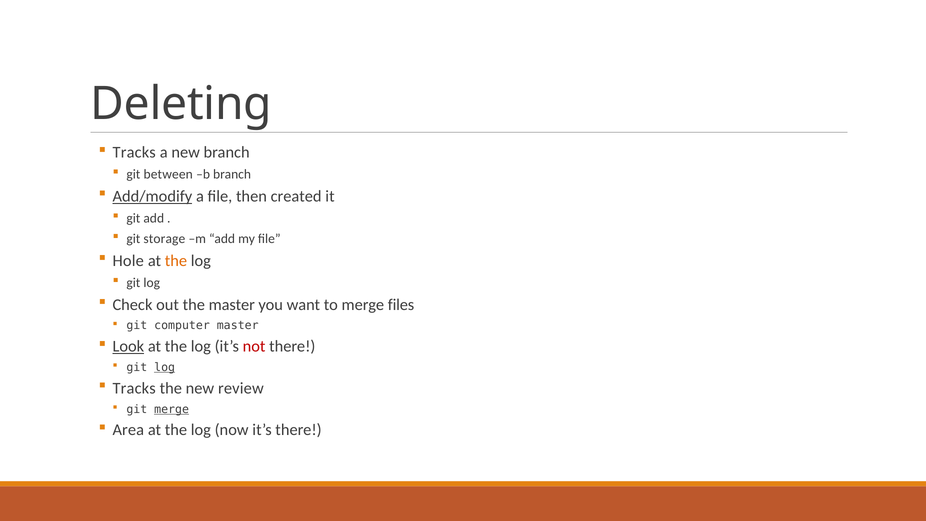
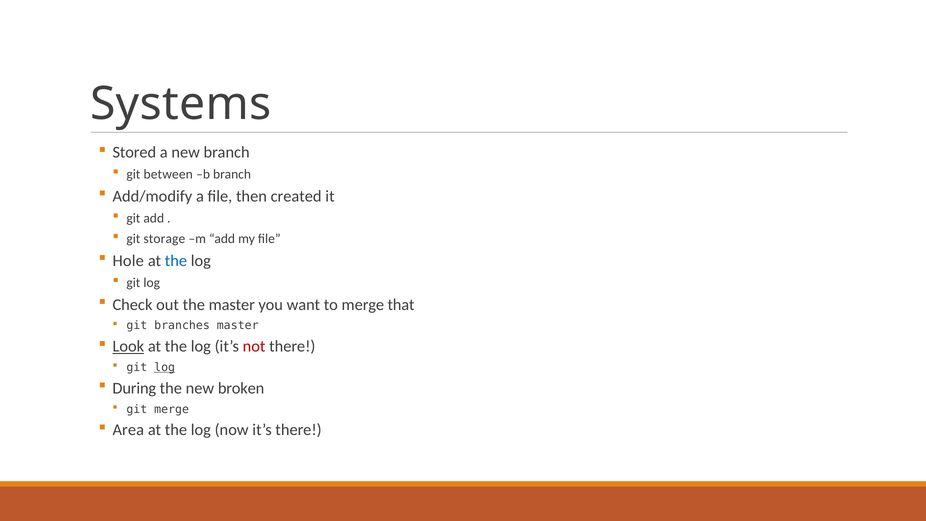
Deleting: Deleting -> Systems
Tracks at (134, 152): Tracks -> Stored
Add/modify underline: present -> none
the at (176, 261) colour: orange -> blue
files: files -> that
computer: computer -> branches
Tracks at (134, 388): Tracks -> During
review: review -> broken
merge at (172, 409) underline: present -> none
